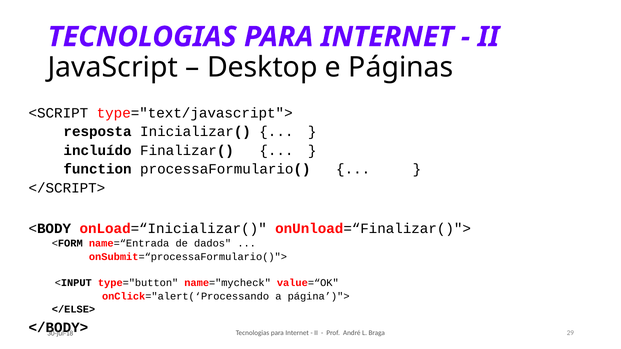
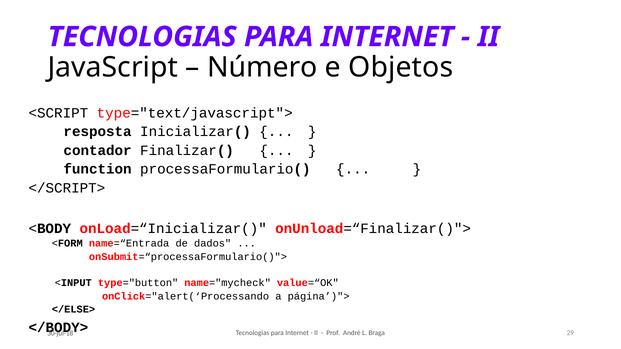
Desktop: Desktop -> Número
Páginas: Páginas -> Objetos
incluído: incluído -> contador
